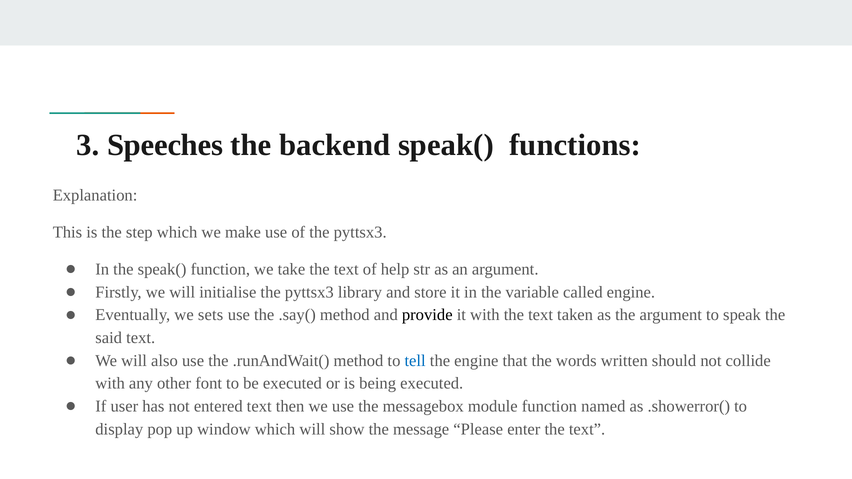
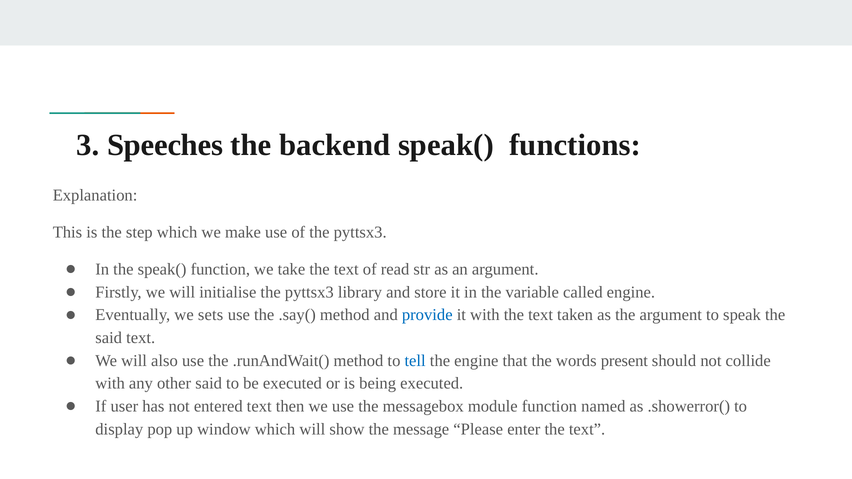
help: help -> read
provide colour: black -> blue
written: written -> present
other font: font -> said
